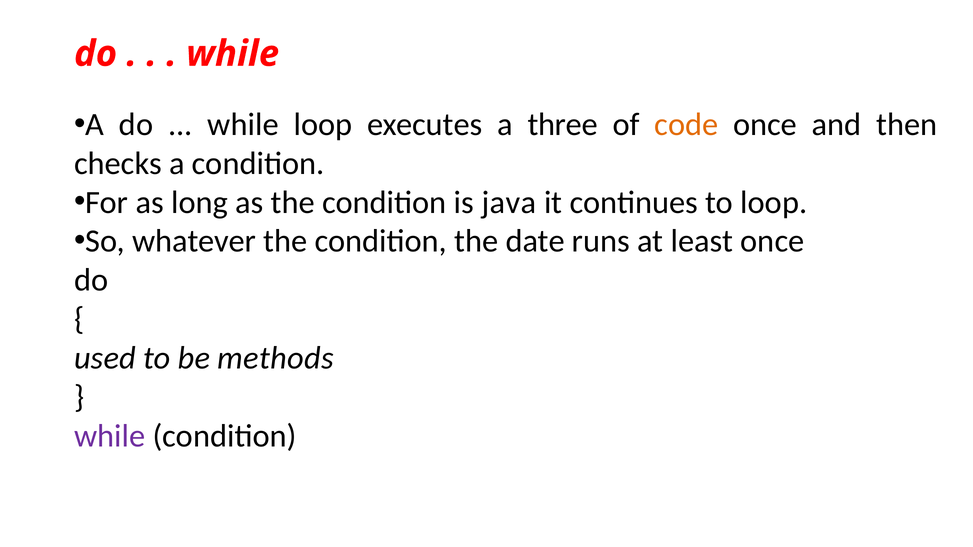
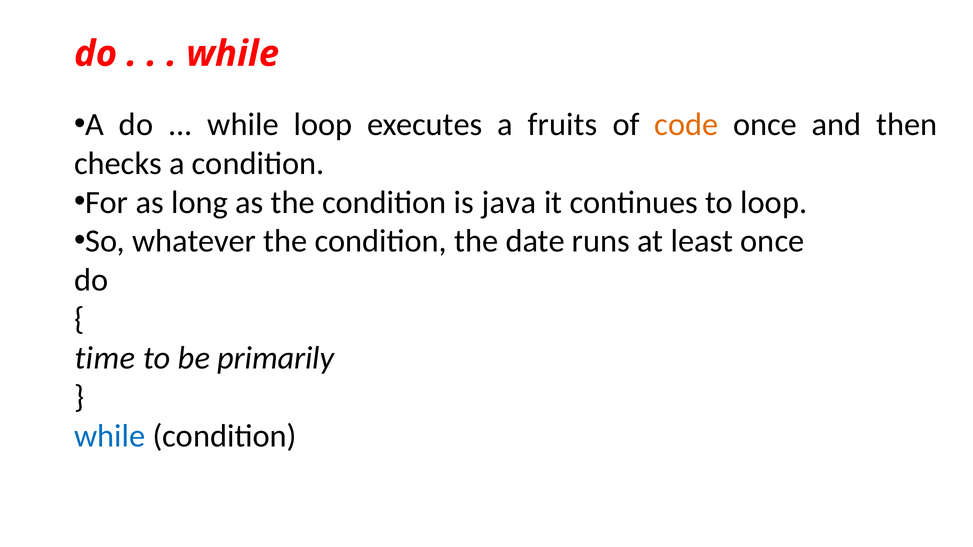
three: three -> fruits
used: used -> time
methods: methods -> primarily
while at (110, 436) colour: purple -> blue
